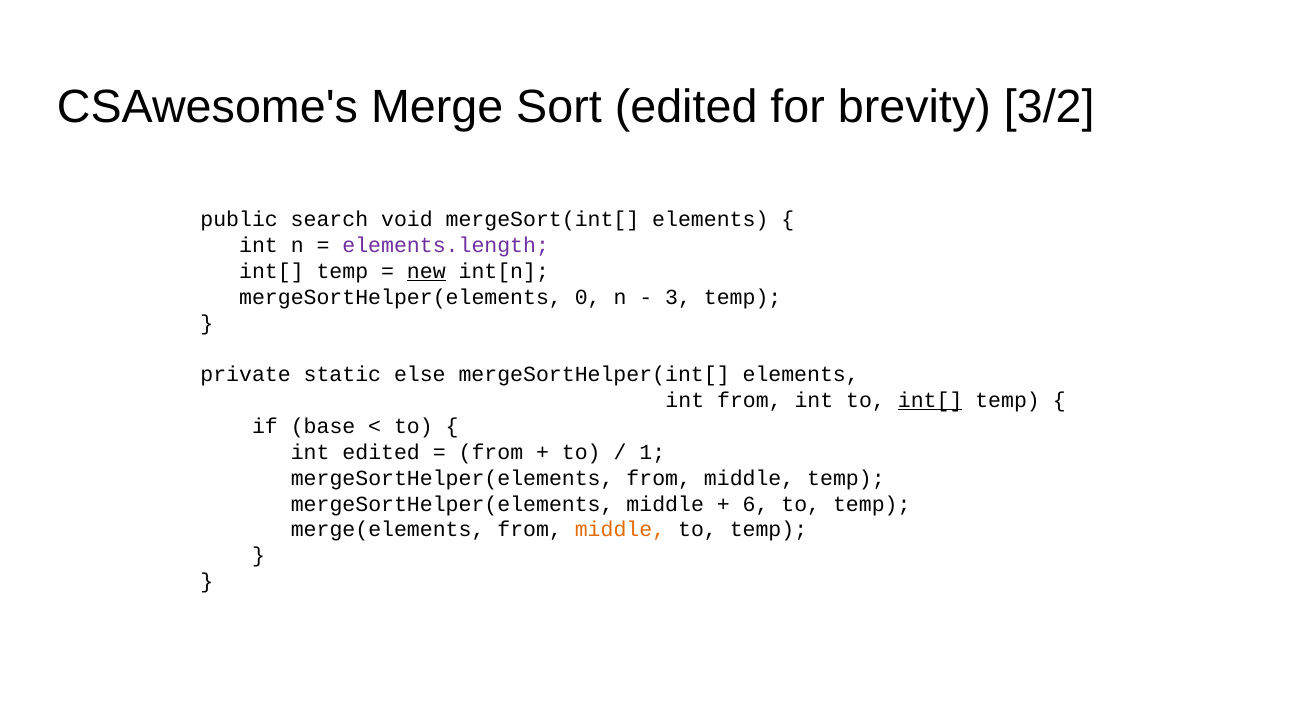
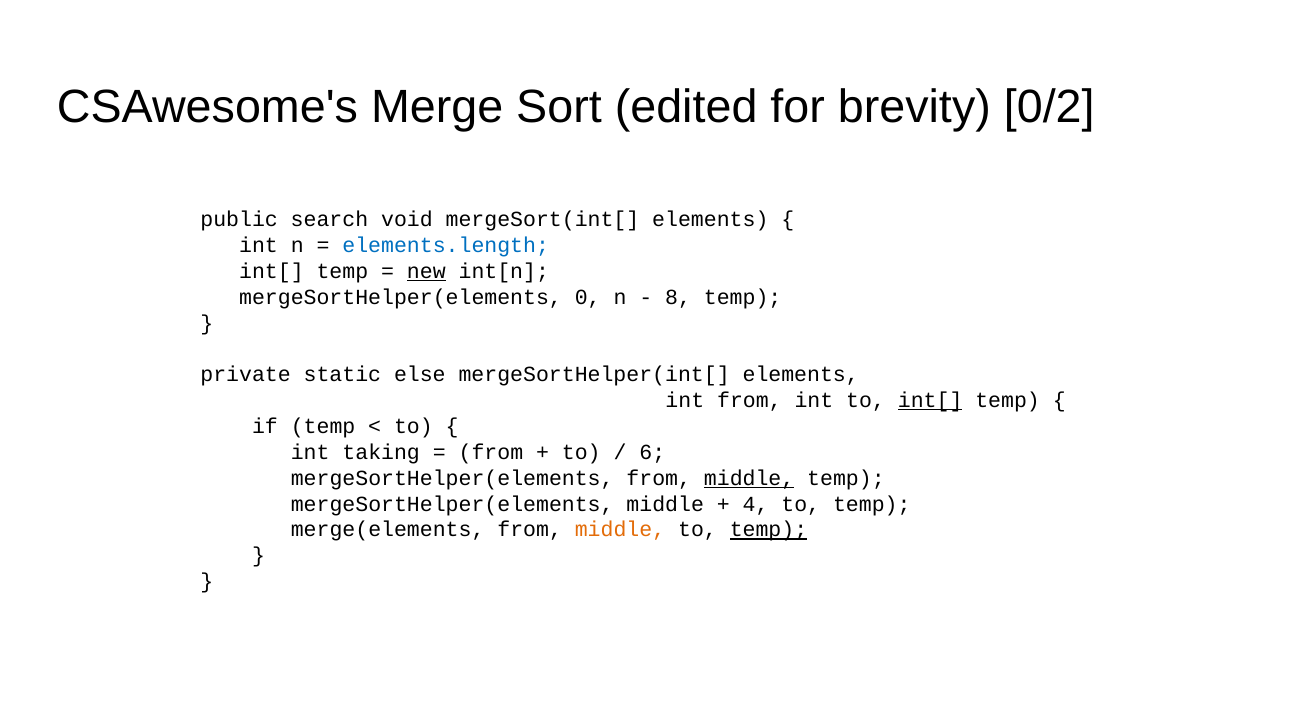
3/2: 3/2 -> 0/2
elements.length colour: purple -> blue
3: 3 -> 8
if base: base -> temp
int edited: edited -> taking
1: 1 -> 6
middle at (749, 478) underline: none -> present
6: 6 -> 4
temp at (768, 530) underline: none -> present
